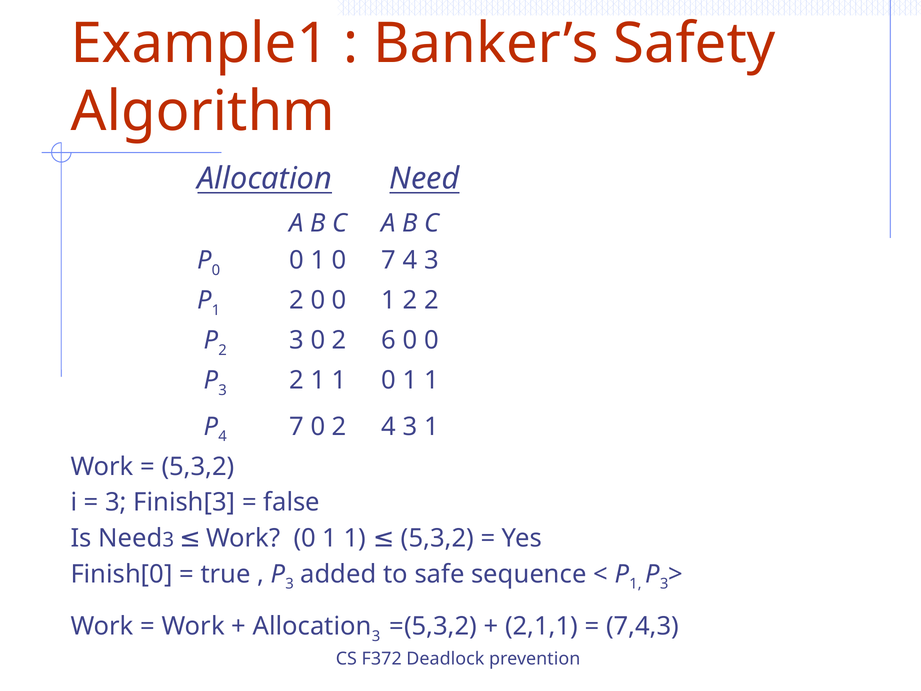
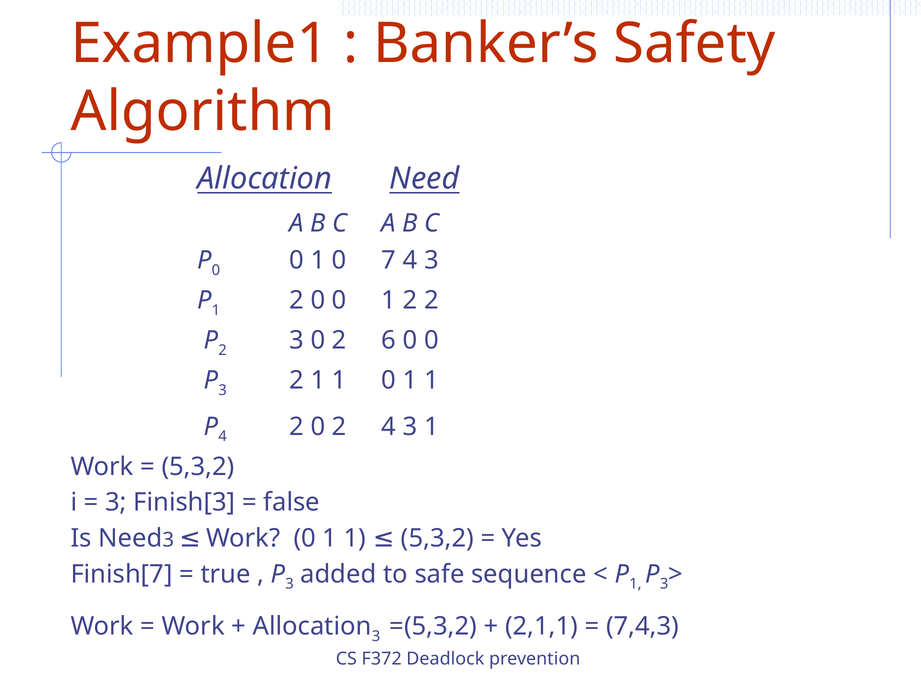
4 7: 7 -> 2
Finish[0: Finish[0 -> Finish[7
